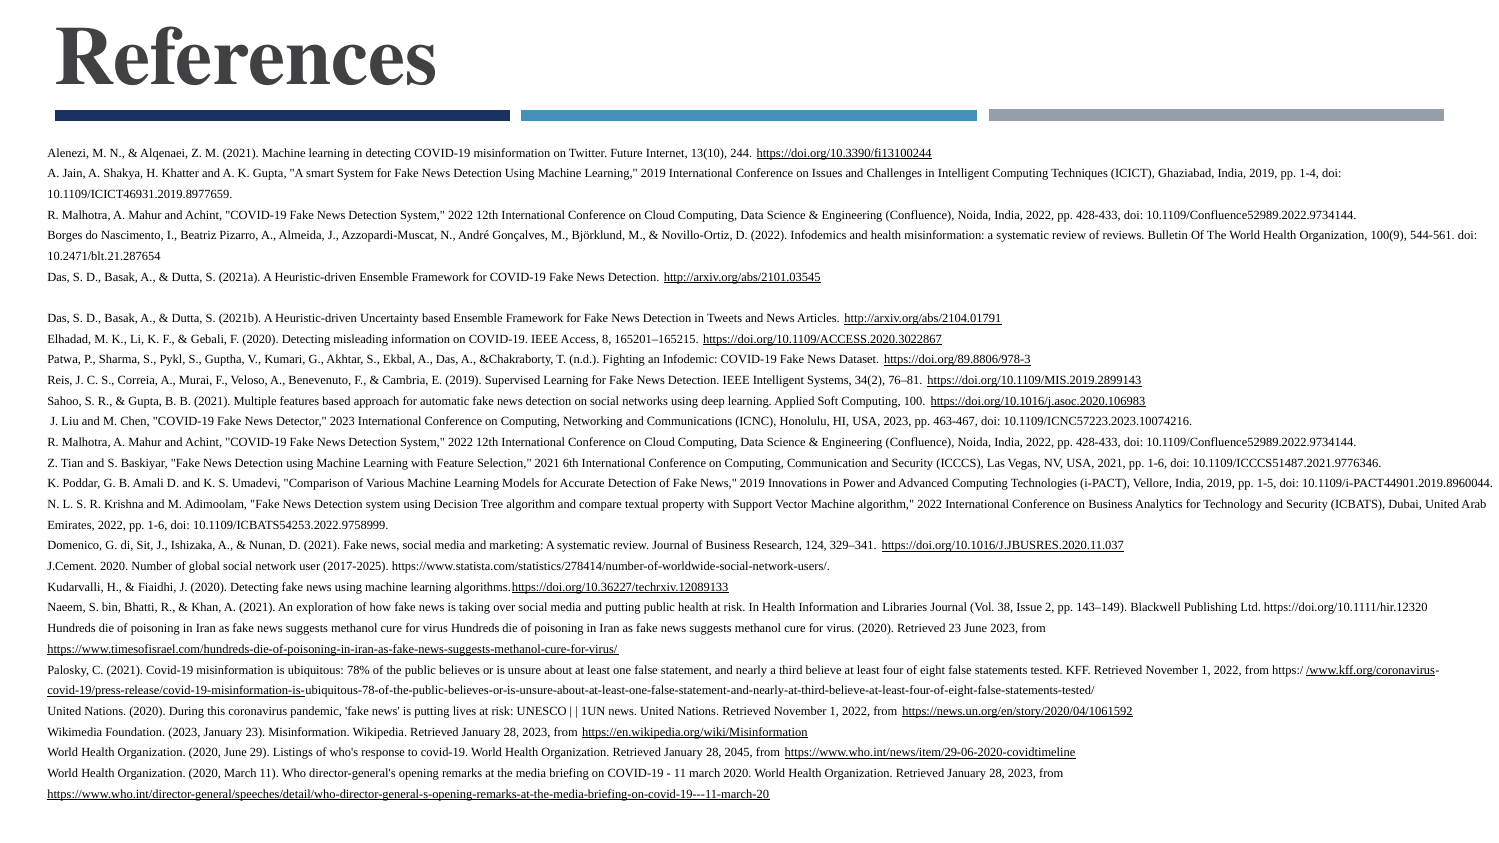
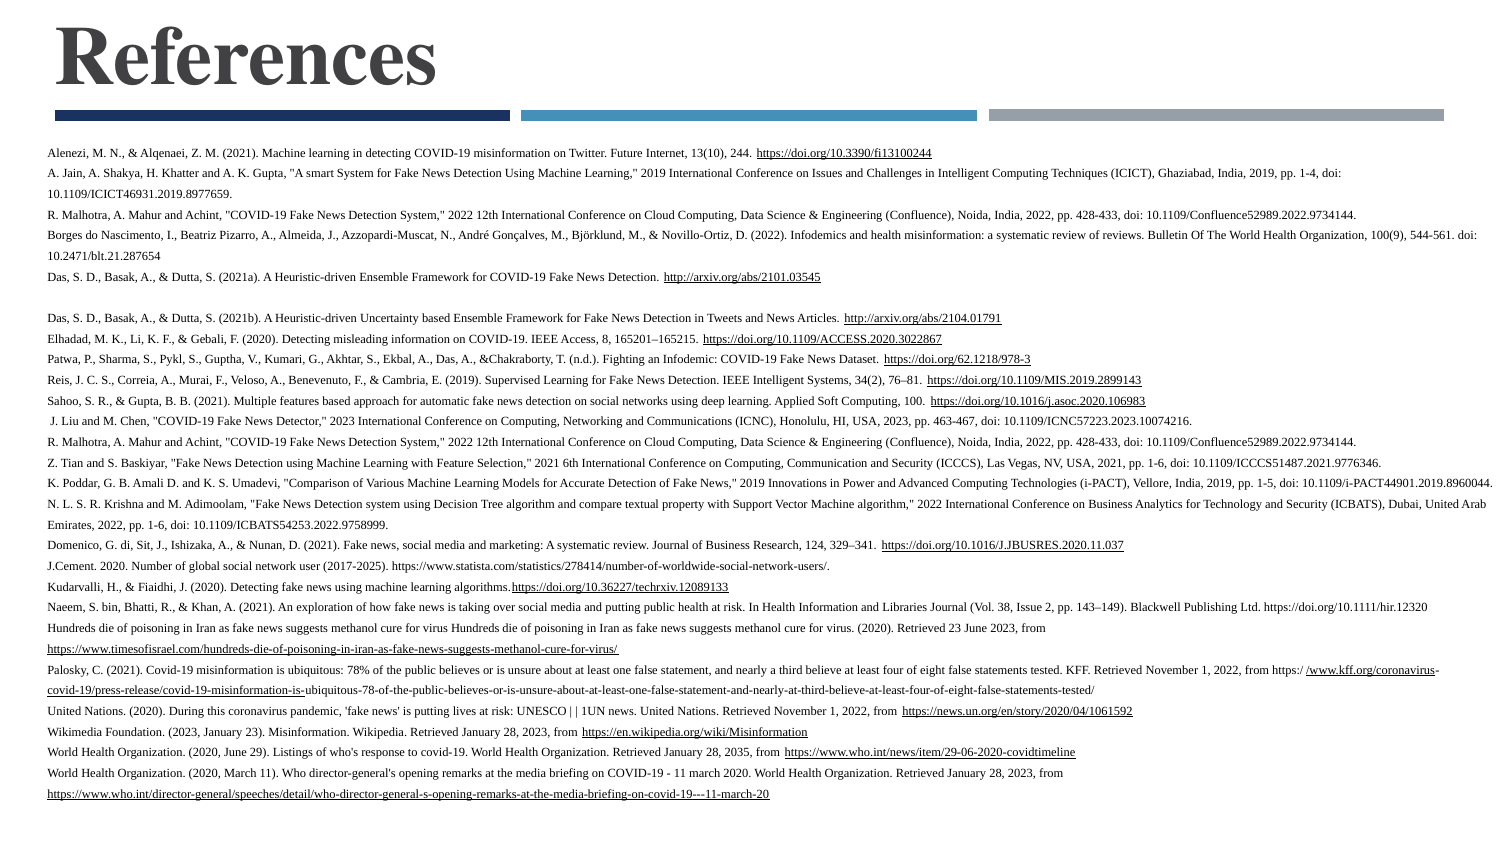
https://doi.org/89.8806/978-3: https://doi.org/89.8806/978-3 -> https://doi.org/62.1218/978-3
2045: 2045 -> 2035
